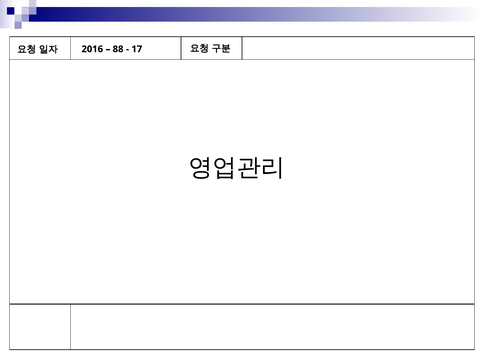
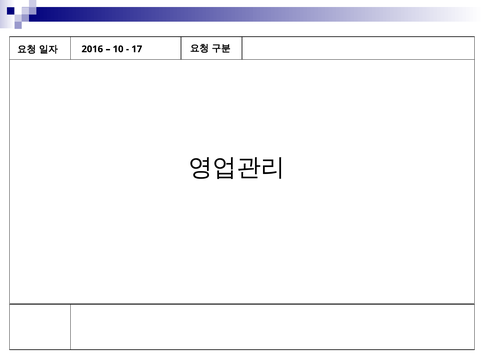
88: 88 -> 10
